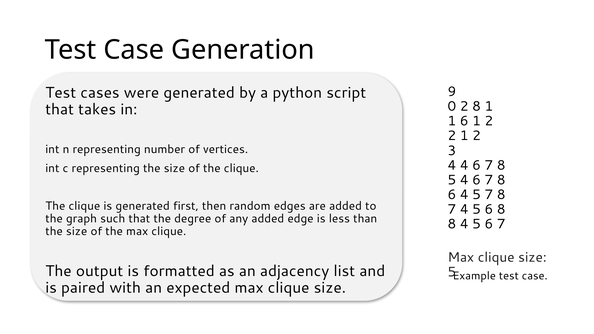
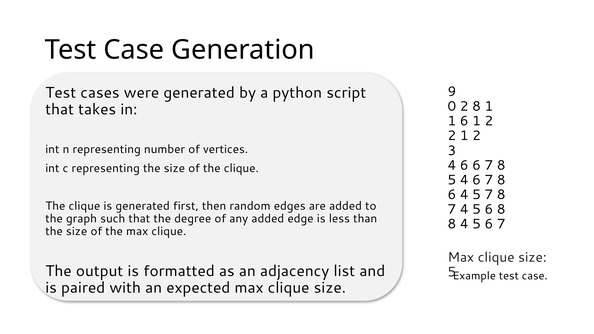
4 at (464, 165): 4 -> 6
